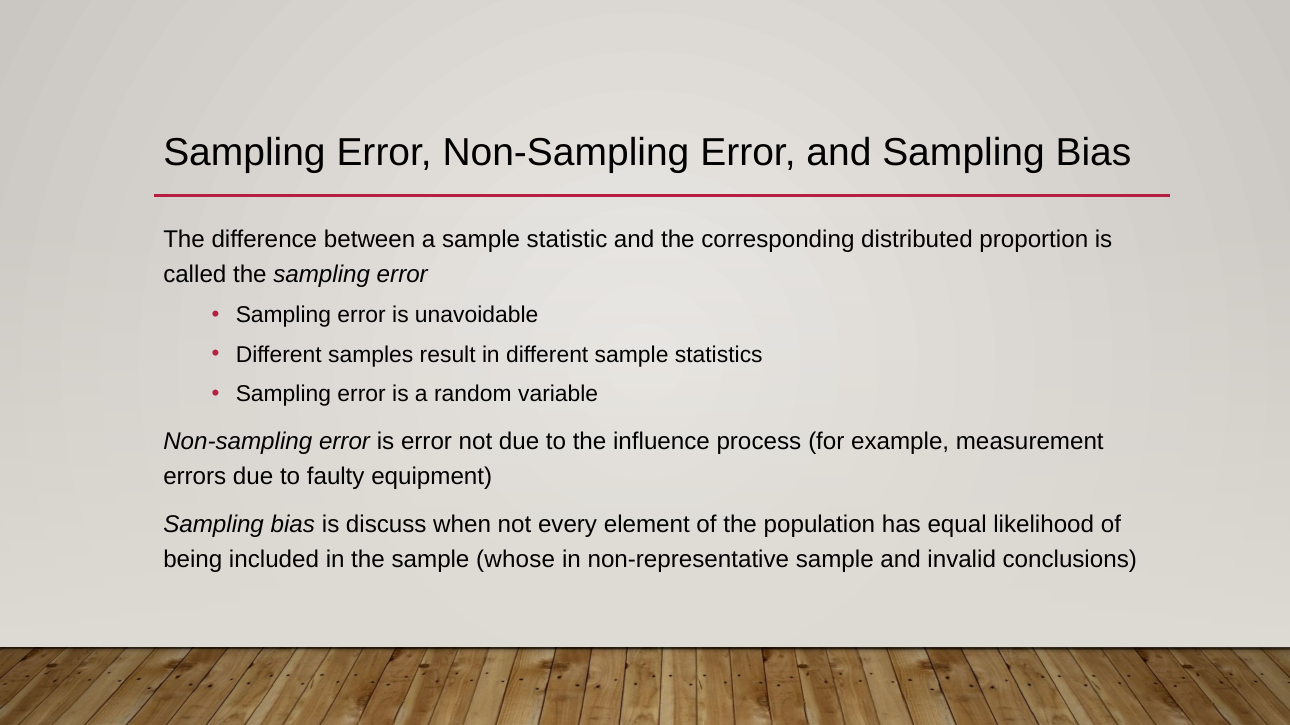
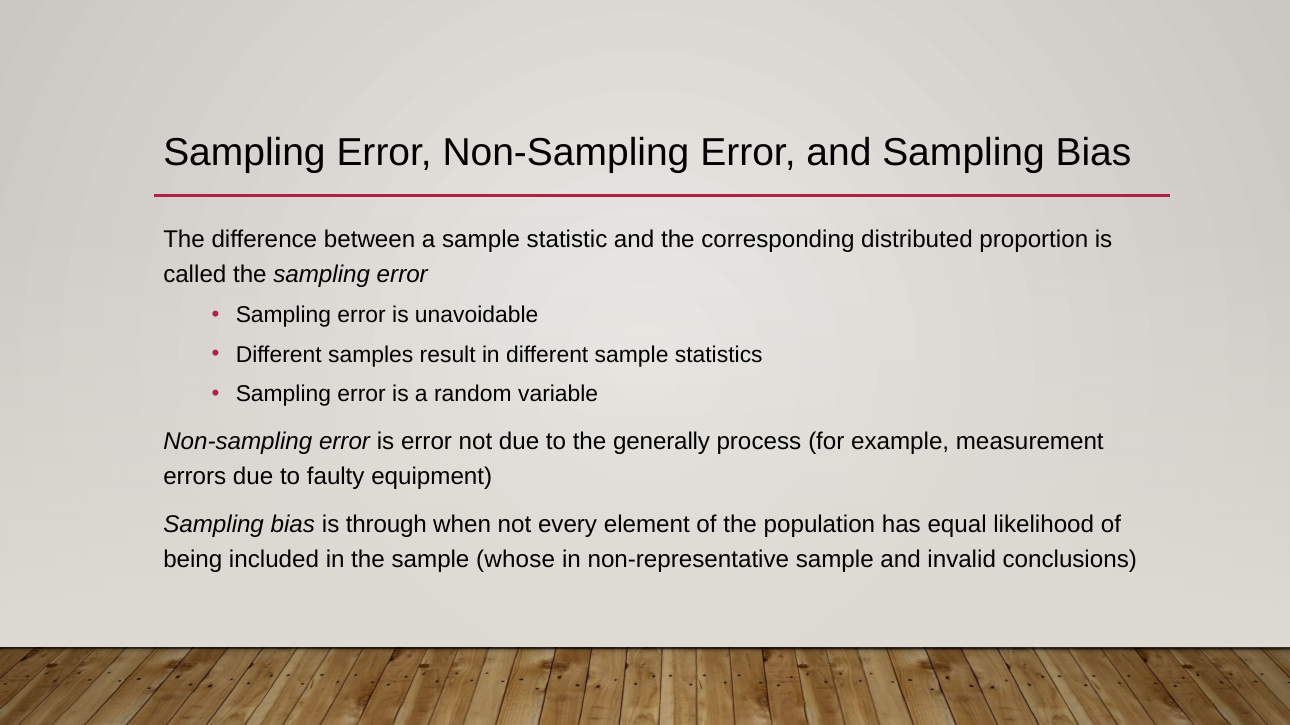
influence: influence -> generally
discuss: discuss -> through
